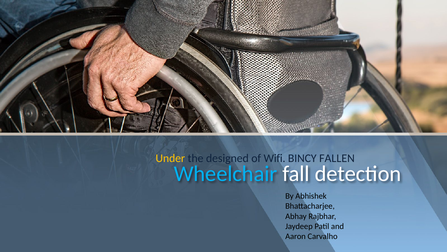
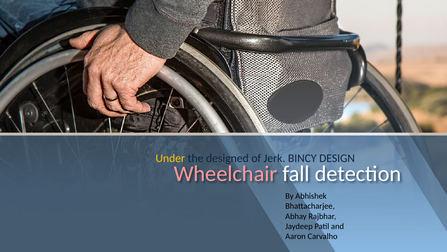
Wifi: Wifi -> Jerk
FALLEN: FALLEN -> DESIGN
Wheelchair colour: light blue -> pink
